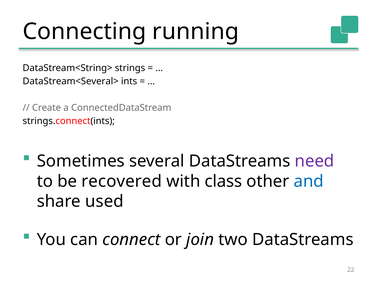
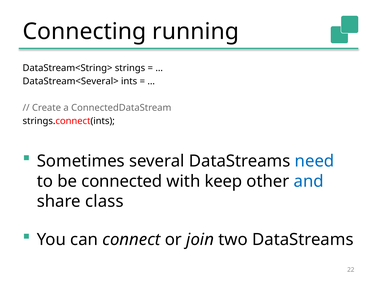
need colour: purple -> blue
recovered: recovered -> connected
class: class -> keep
used: used -> class
